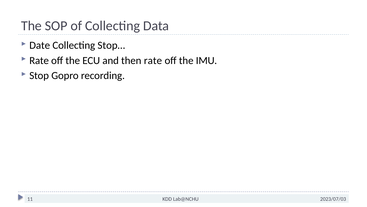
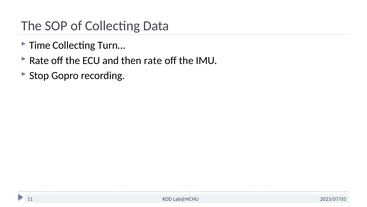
Date: Date -> Time
Stop…: Stop… -> Turn…
